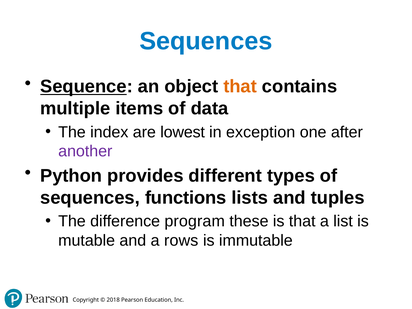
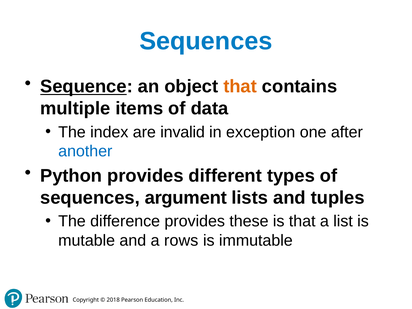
lowest: lowest -> invalid
another colour: purple -> blue
functions: functions -> argument
difference program: program -> provides
